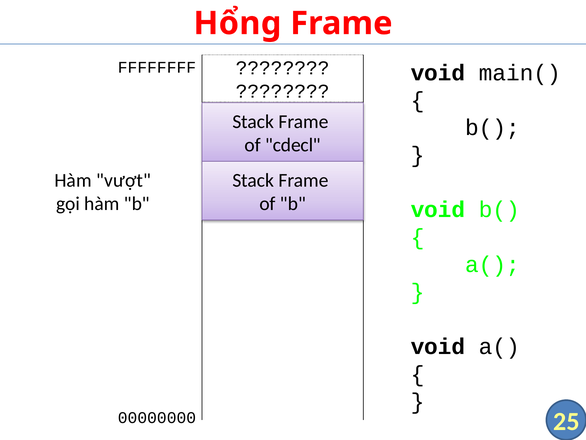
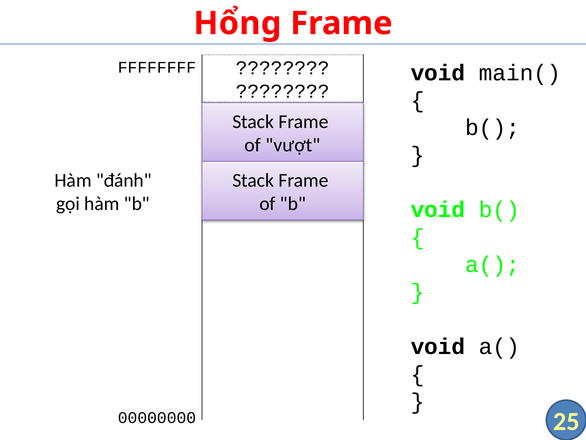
cdecl: cdecl -> vượt
vượt: vượt -> đánh
